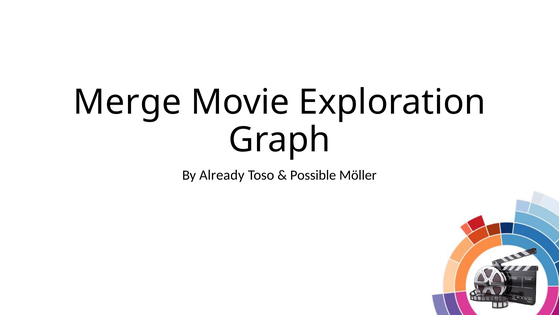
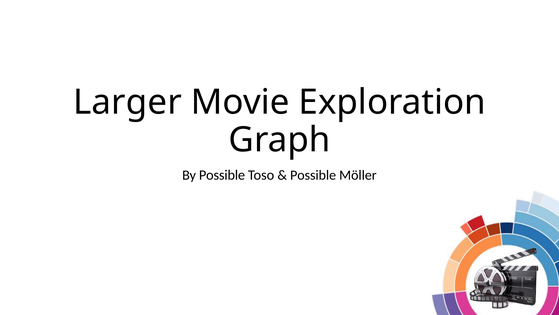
Merge: Merge -> Larger
By Already: Already -> Possible
